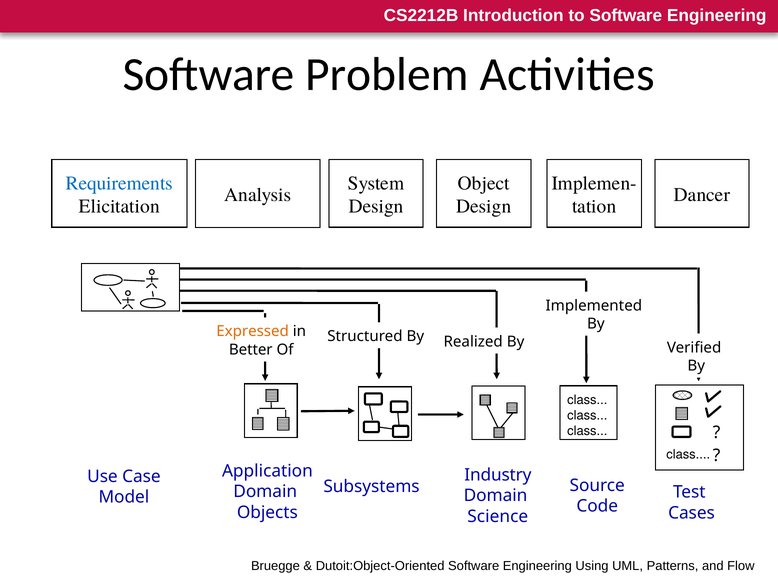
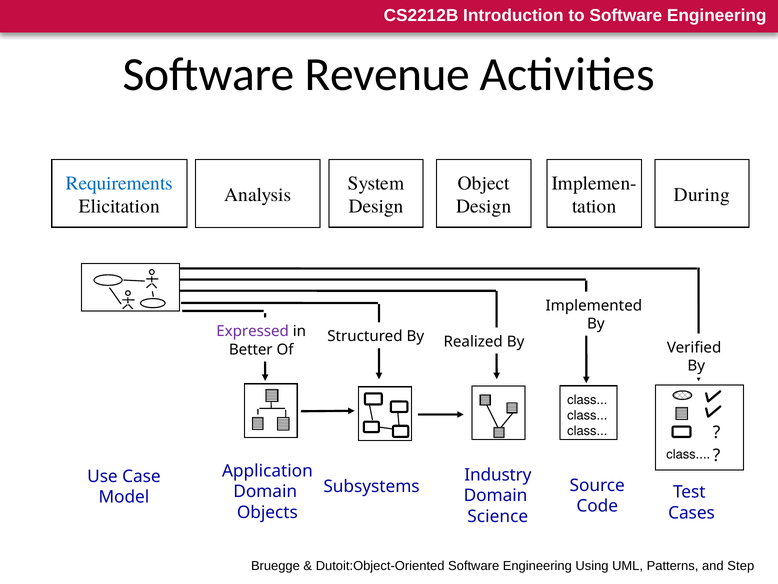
Problem: Problem -> Revenue
Dancer: Dancer -> During
Expressed colour: orange -> purple
Flow: Flow -> Step
